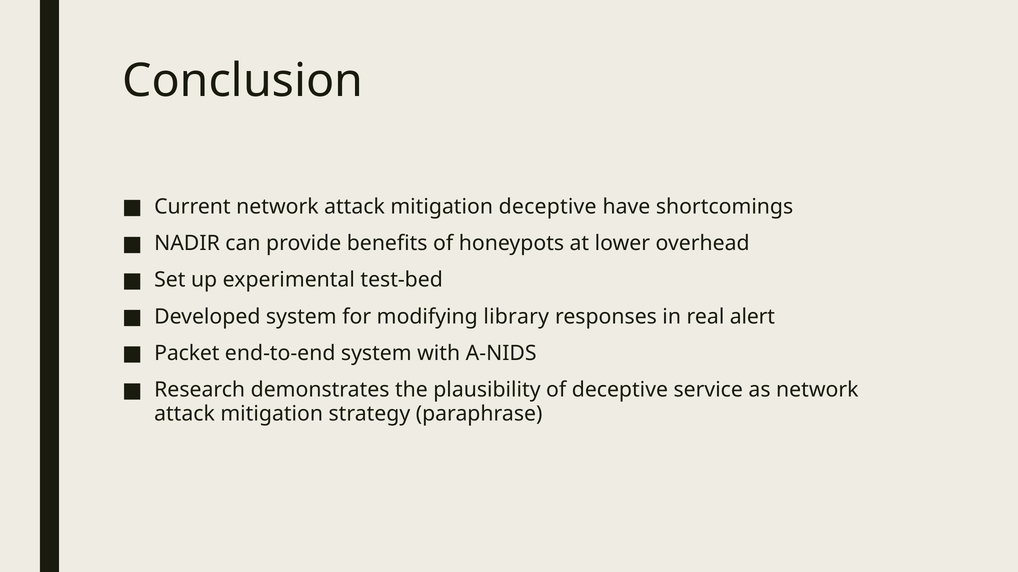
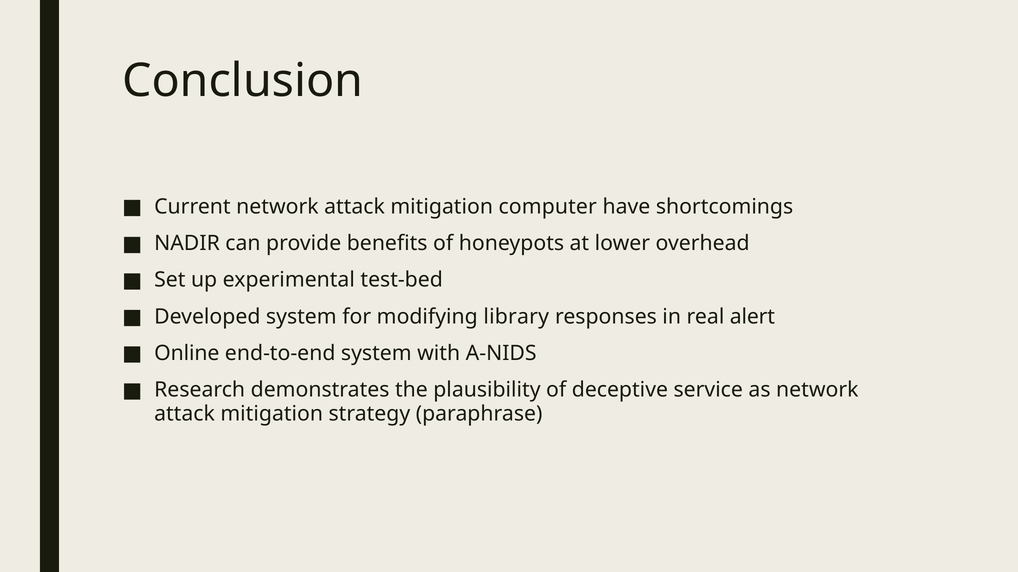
mitigation deceptive: deceptive -> computer
Packet: Packet -> Online
